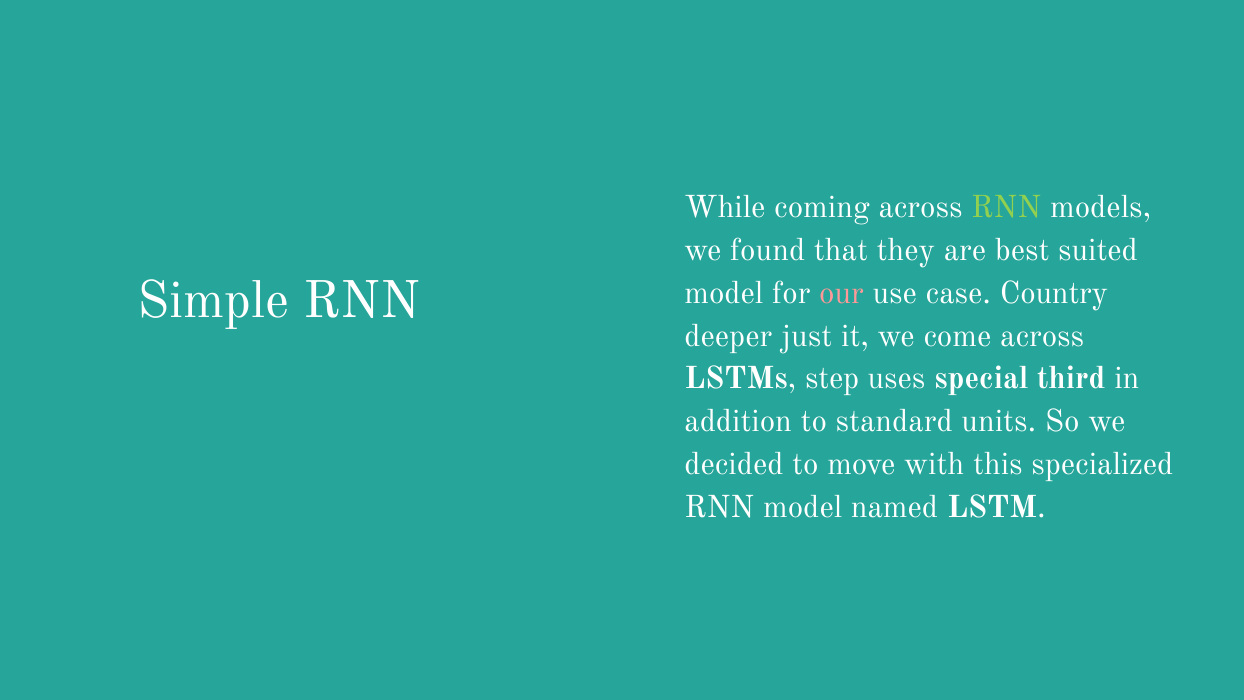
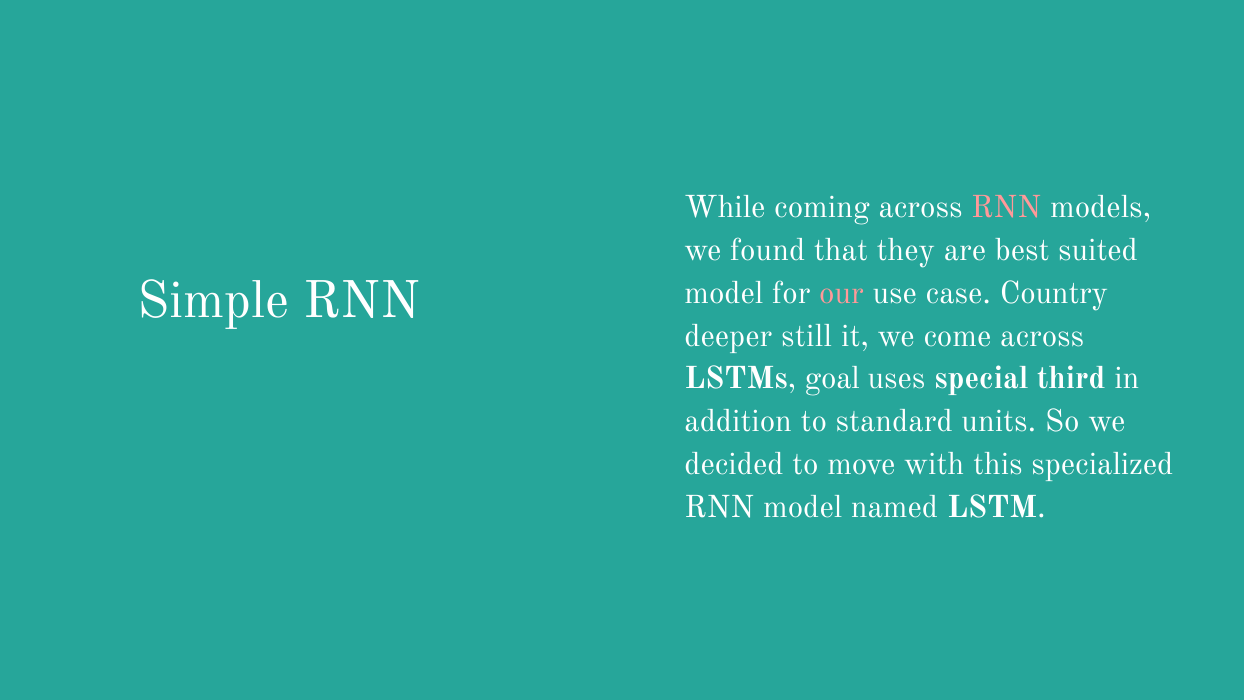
RNN at (1006, 207) colour: light green -> pink
just: just -> still
step: step -> goal
